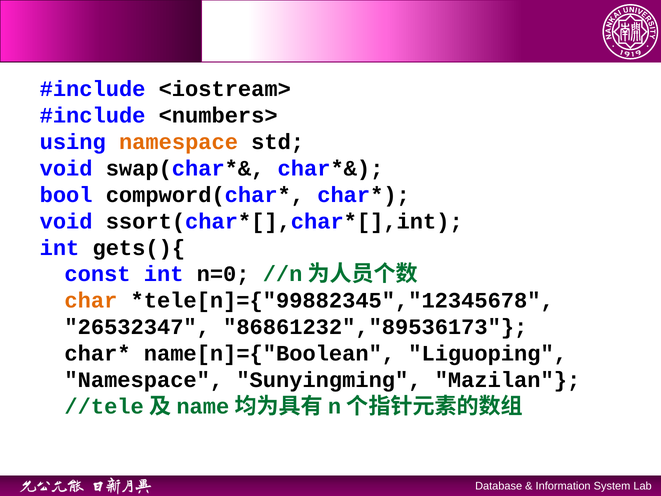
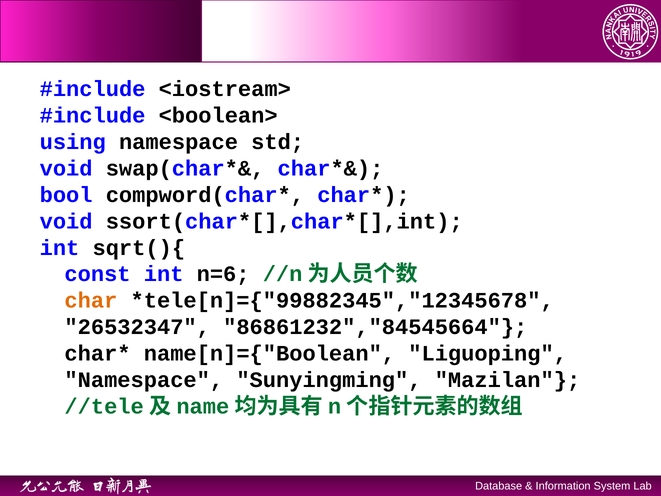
<numbers>: <numbers> -> <boolean>
namespace at (179, 142) colour: orange -> black
gets(){: gets(){ -> sqrt(){
n=0: n=0 -> n=6
86861232","89536173: 86861232","89536173 -> 86861232","84545664
